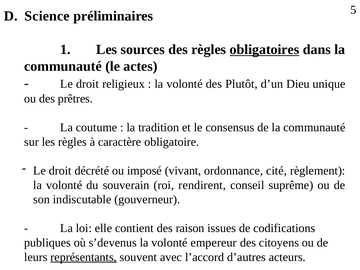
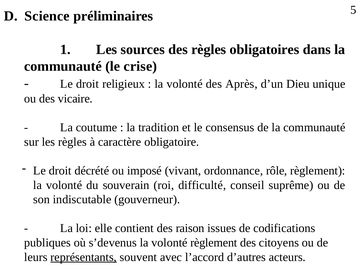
obligatoires underline: present -> none
actes: actes -> crise
Plutôt: Plutôt -> Après
prêtres: prêtres -> vicaire
cité: cité -> rôle
rendirent: rendirent -> difficulté
volonté empereur: empereur -> règlement
